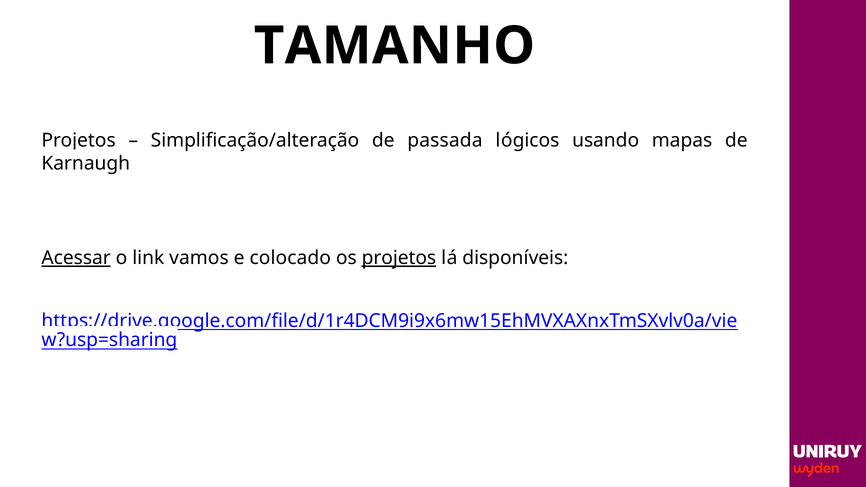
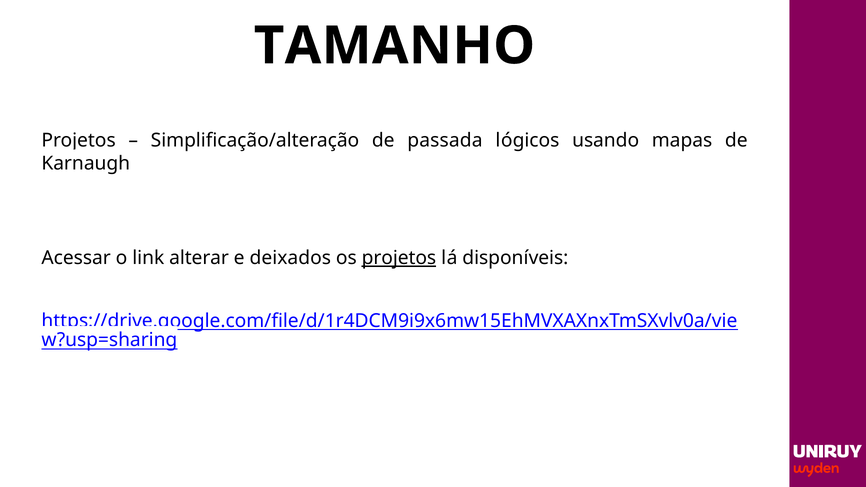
Acessar underline: present -> none
vamos: vamos -> alterar
colocado: colocado -> deixados
